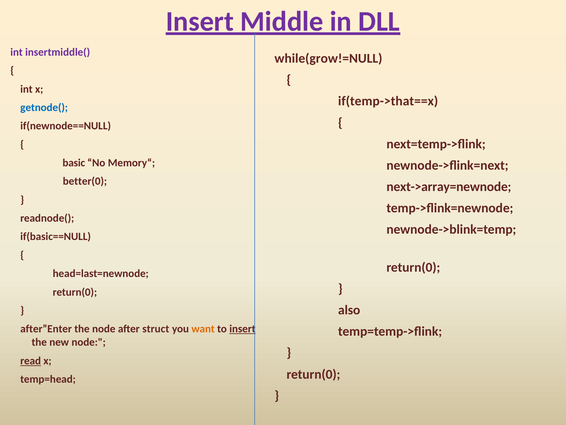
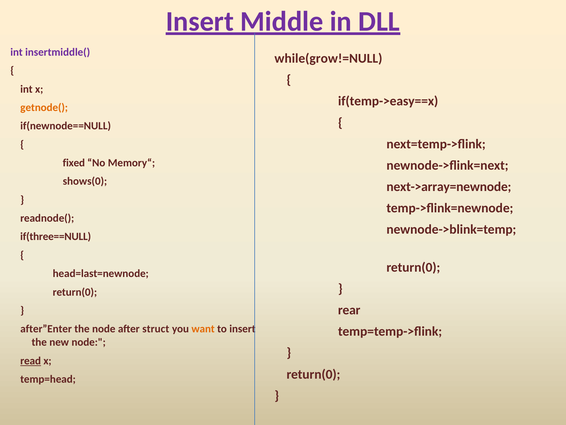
if(temp->that==x: if(temp->that==x -> if(temp->easy==x
getnode( colour: blue -> orange
basic: basic -> fixed
better(0: better(0 -> shows(0
if(basic==NULL: if(basic==NULL -> if(three==NULL
also: also -> rear
insert at (242, 329) underline: present -> none
